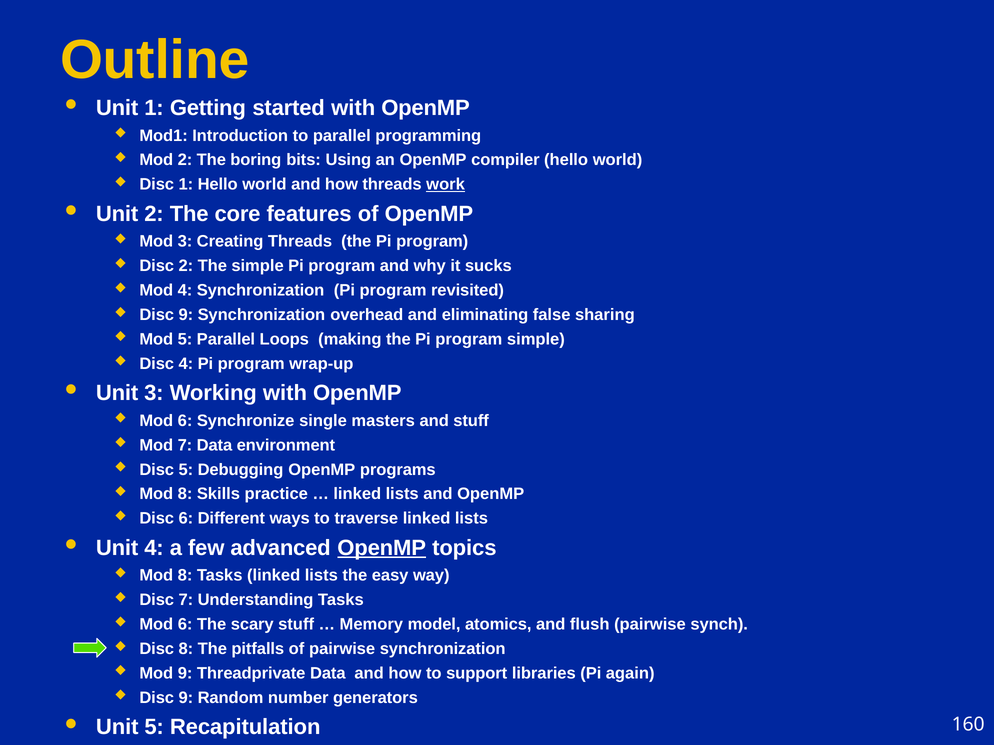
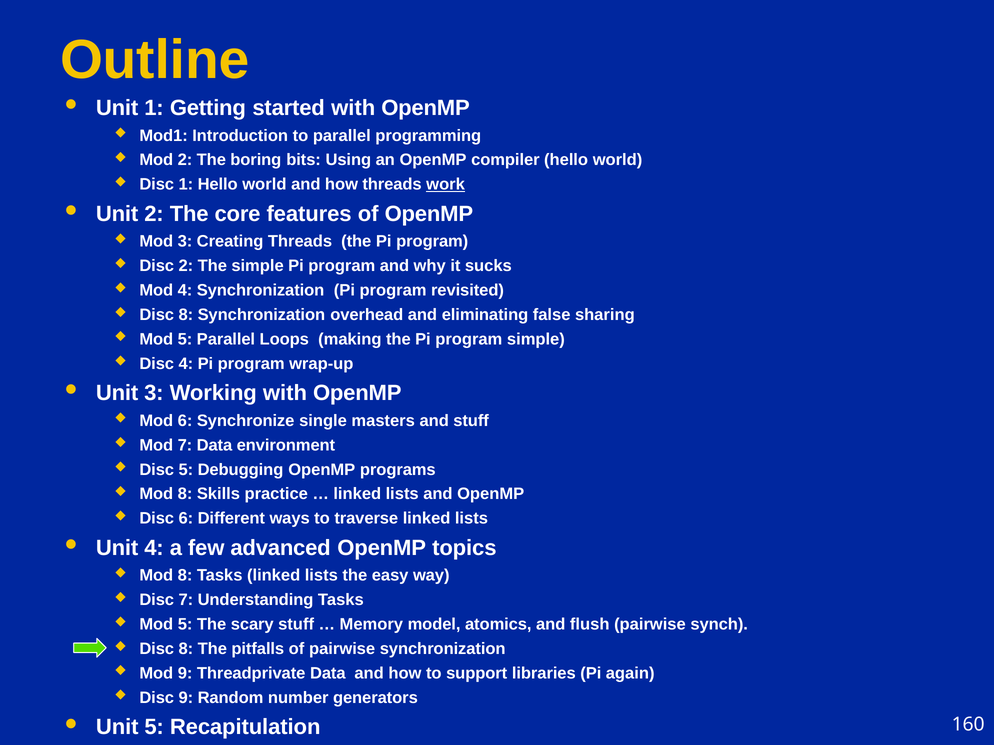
9 at (186, 315): 9 -> 8
OpenMP at (382, 548) underline: present -> none
6 at (185, 625): 6 -> 5
